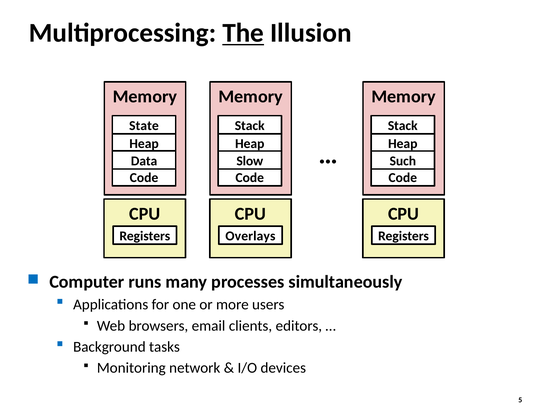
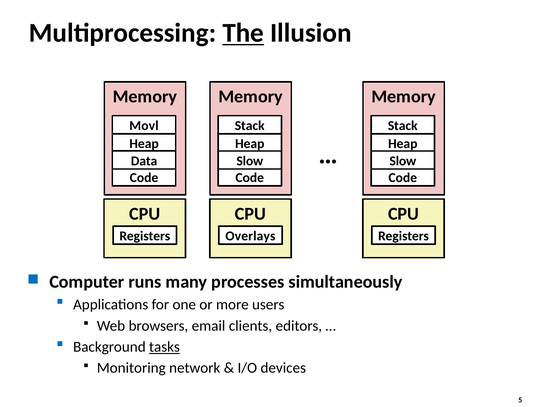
State: State -> Movl
Such at (403, 161): Such -> Slow
tasks underline: none -> present
